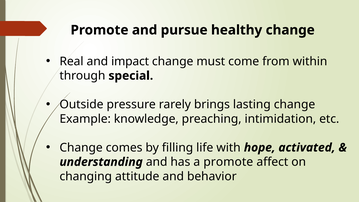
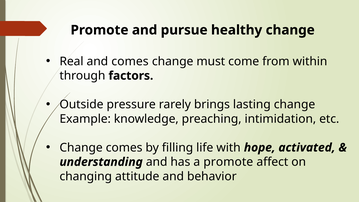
and impact: impact -> comes
special: special -> factors
